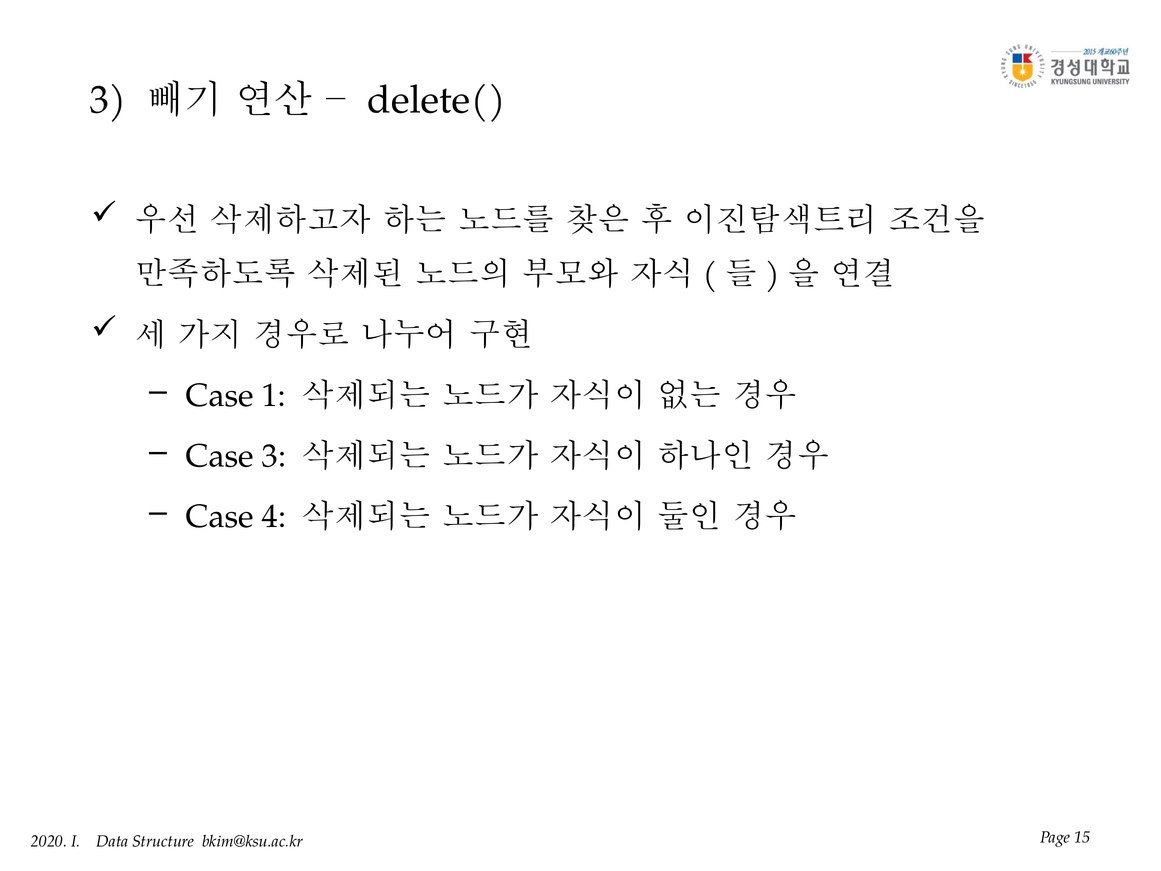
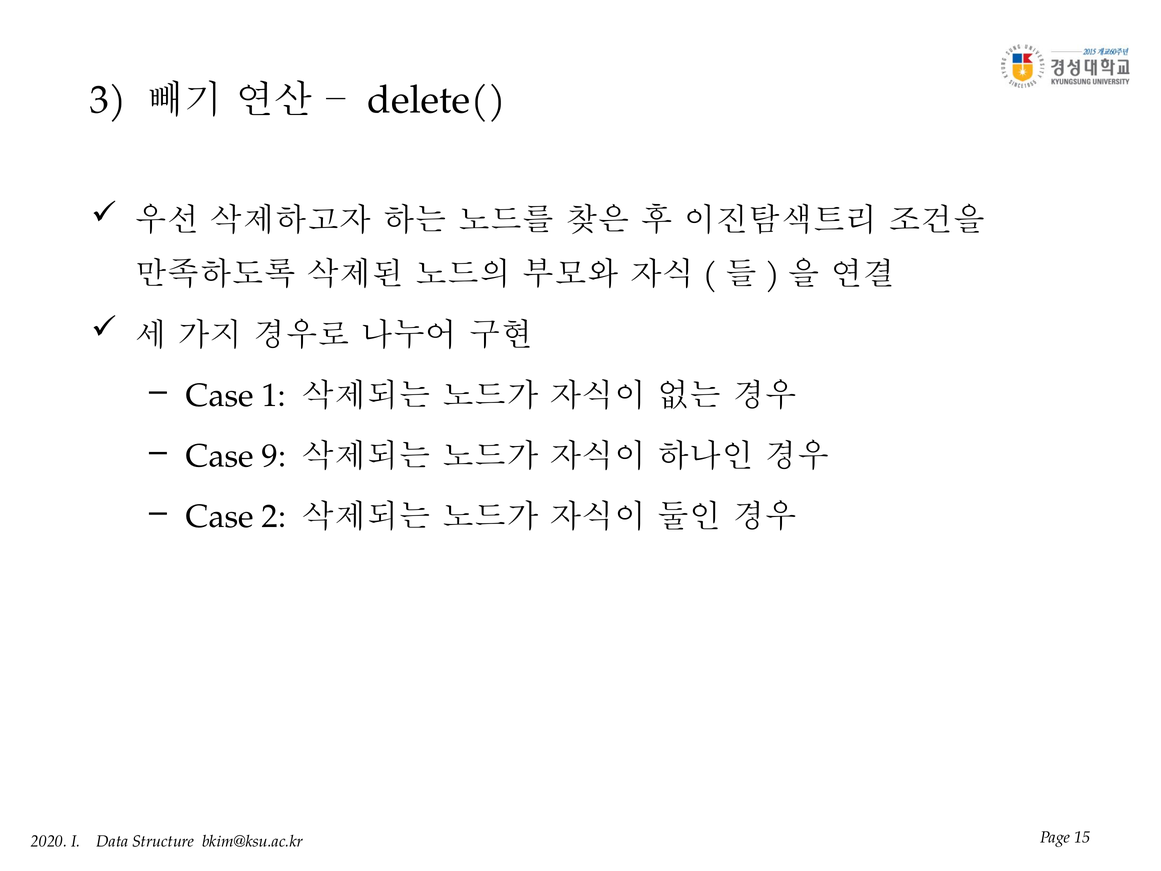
Case 3: 3 -> 9
4: 4 -> 2
